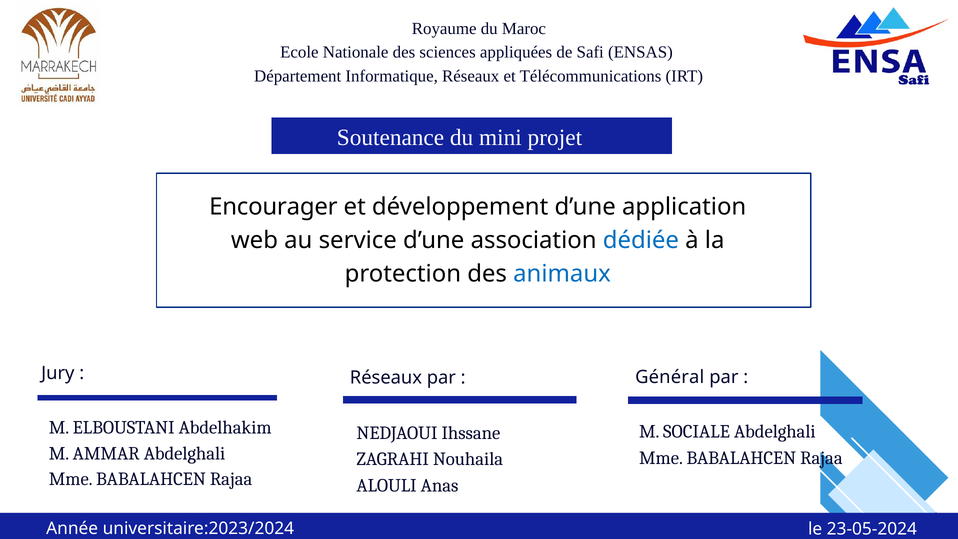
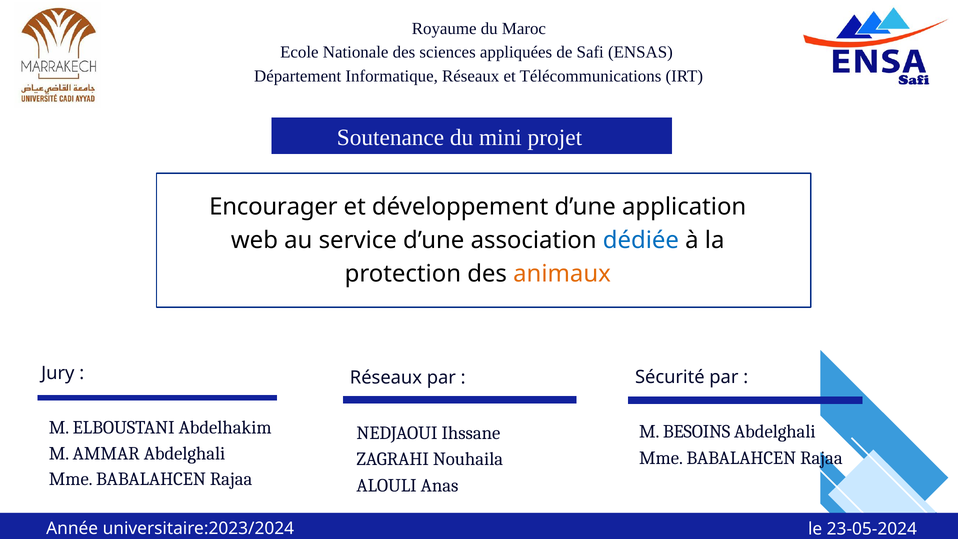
animaux colour: blue -> orange
Général: Général -> Sécurité
SOCIALE: SOCIALE -> BESOINS
